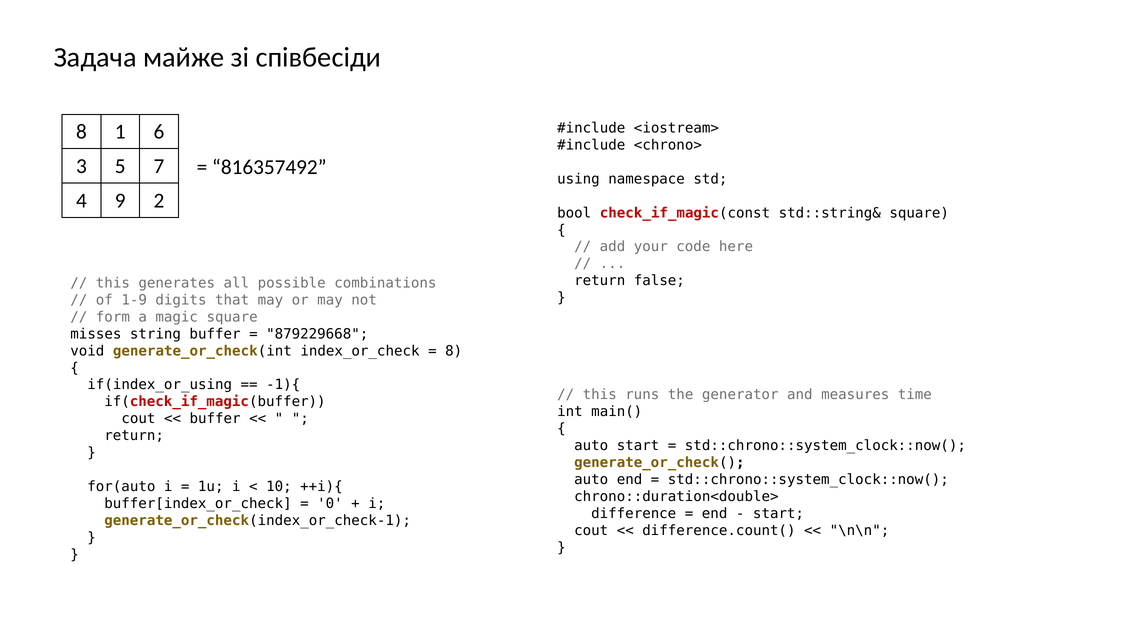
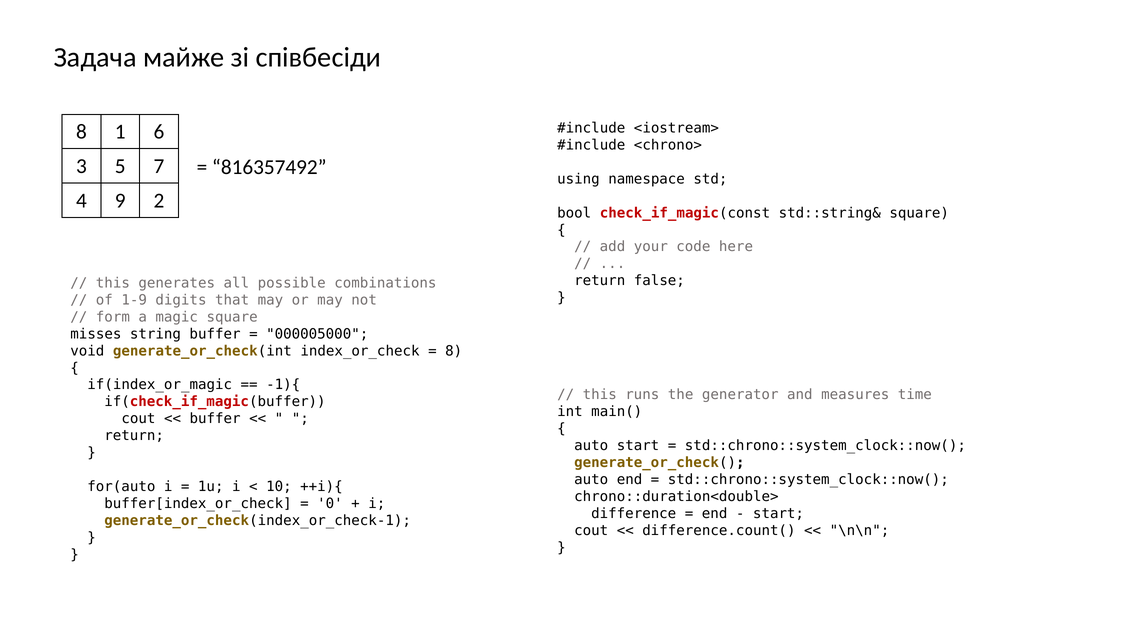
879229668: 879229668 -> 000005000
if(index_or_using: if(index_or_using -> if(index_or_magic
